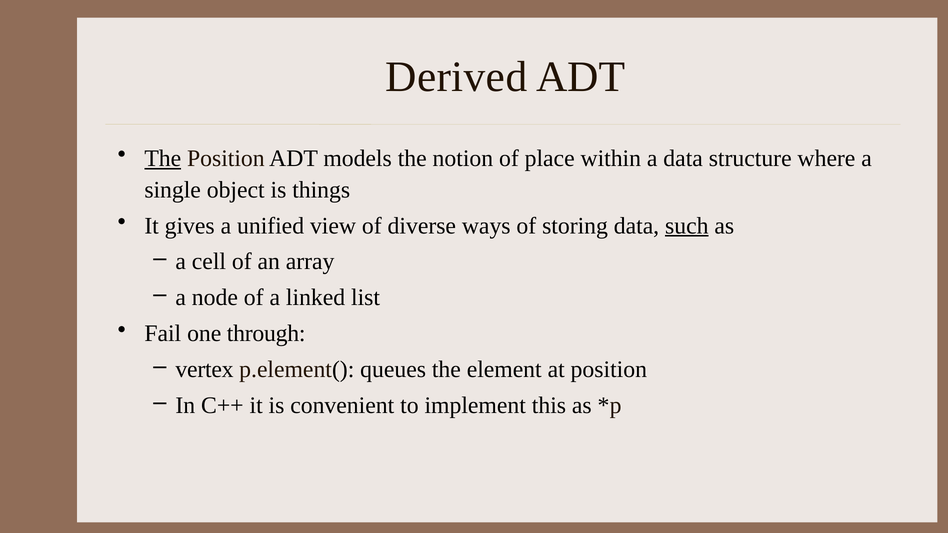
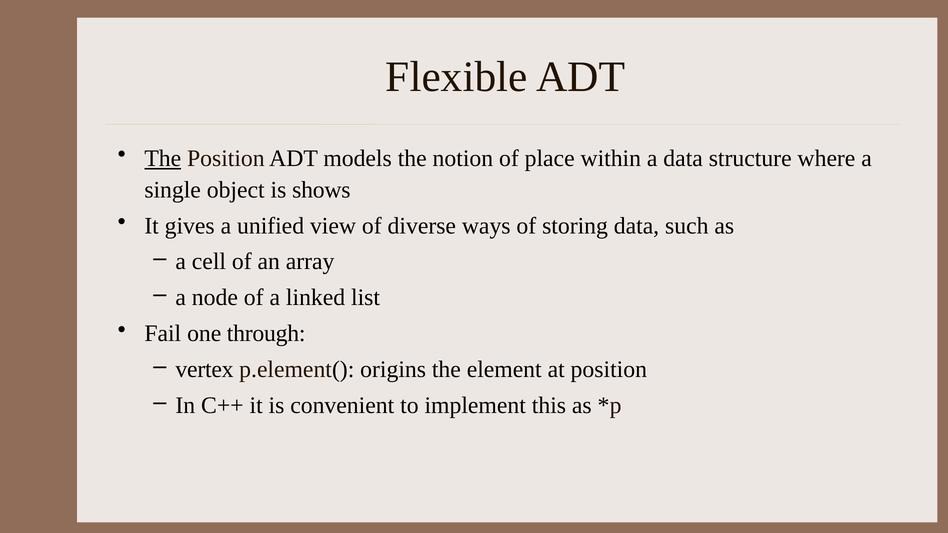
Derived: Derived -> Flexible
things: things -> shows
such underline: present -> none
queues: queues -> origins
